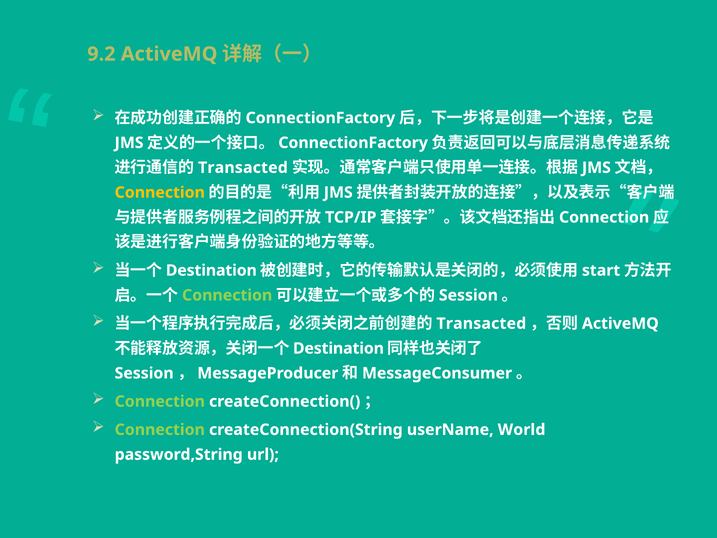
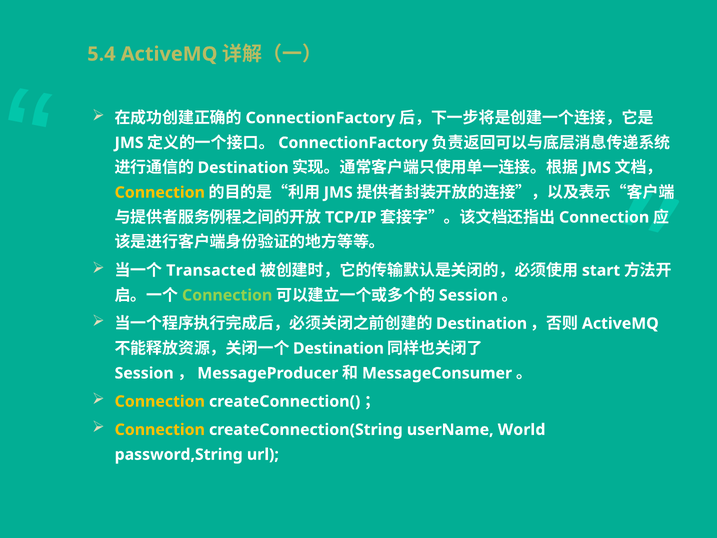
9.2: 9.2 -> 5.4
Transacted at (243, 168): Transacted -> Destination
Destination at (211, 270): Destination -> Transacted
Transacted at (481, 323): Transacted -> Destination
Connection at (160, 401) colour: light green -> yellow
Connection at (160, 430) colour: light green -> yellow
